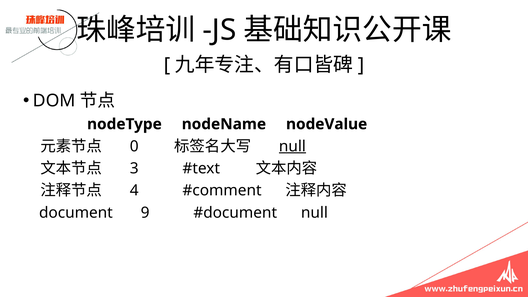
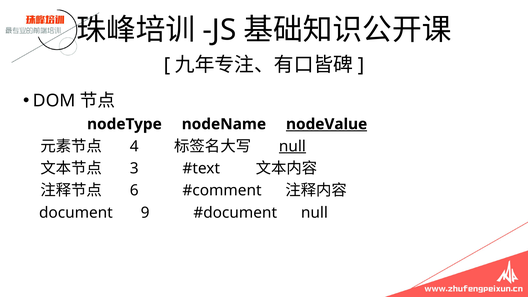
nodeValue underline: none -> present
0: 0 -> 4
4: 4 -> 6
